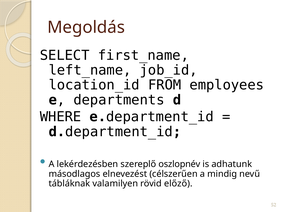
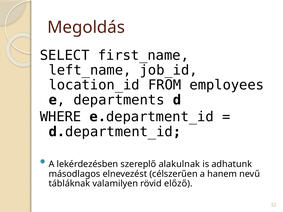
oszlopnév: oszlopnév -> alakulnak
mindig: mindig -> hanem
